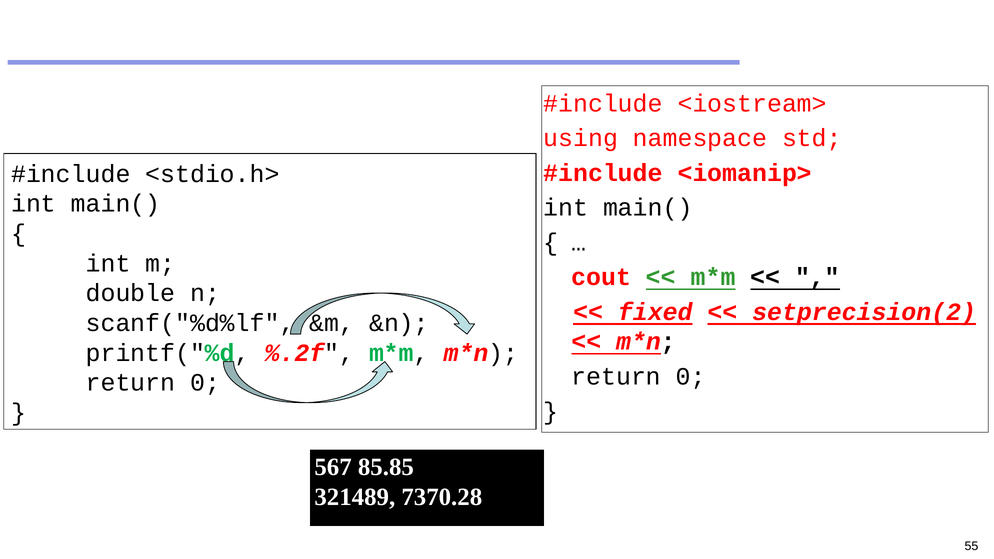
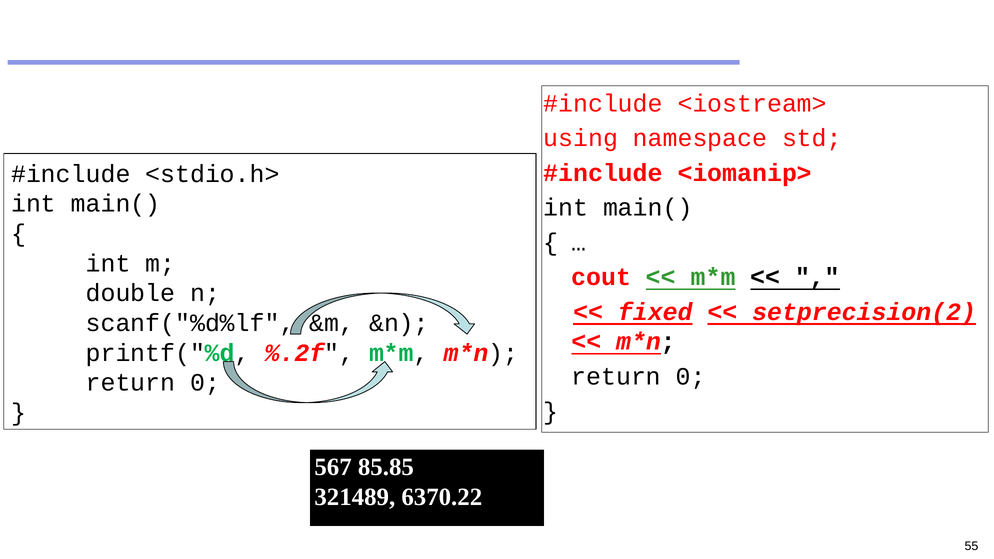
7370.28: 7370.28 -> 6370.22
